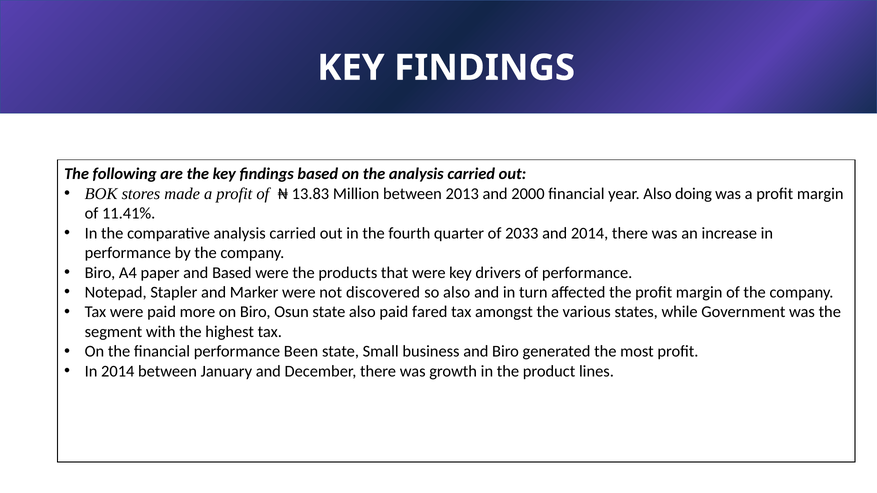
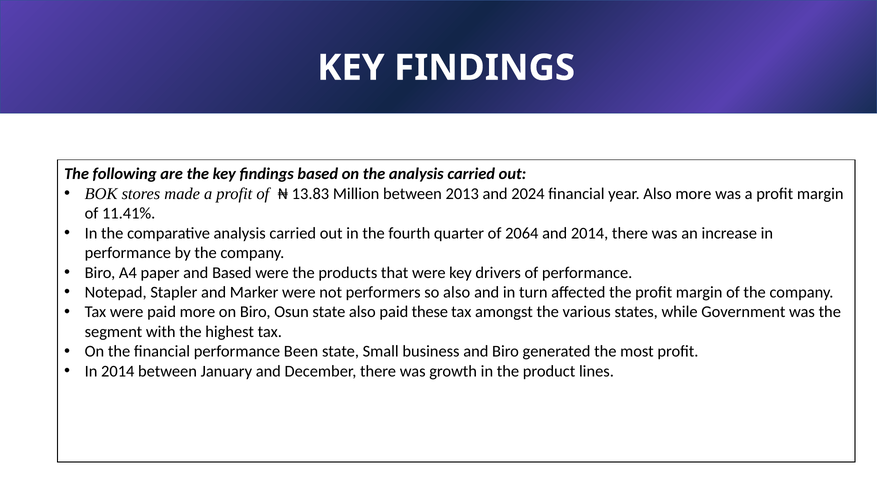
2000: 2000 -> 2024
Also doing: doing -> more
2033: 2033 -> 2064
discovered: discovered -> performers
fared: fared -> these
